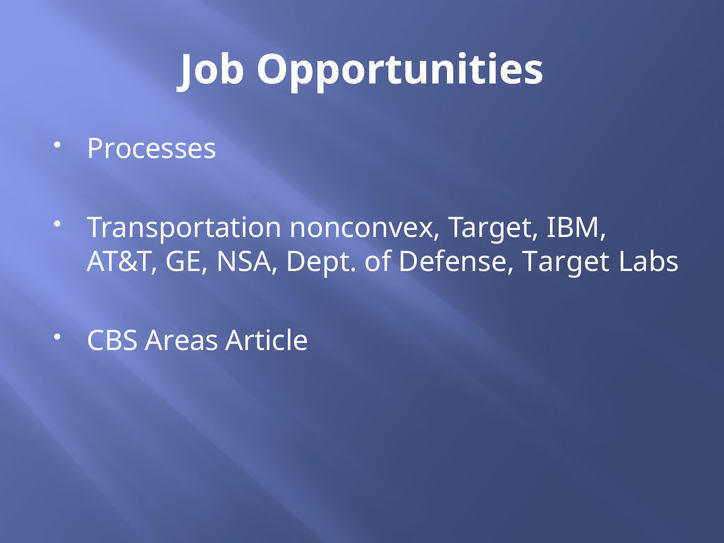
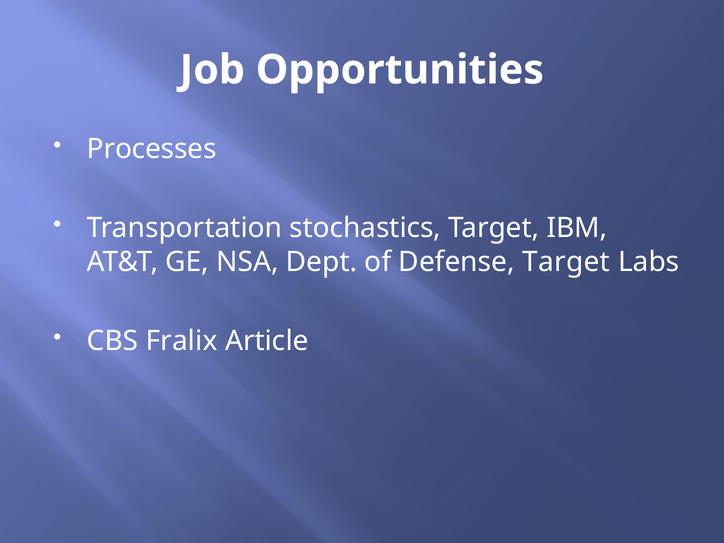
nonconvex: nonconvex -> stochastics
Areas: Areas -> Fralix
